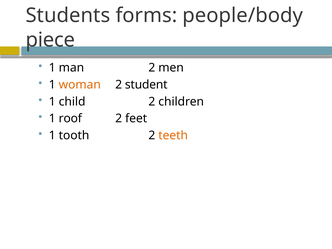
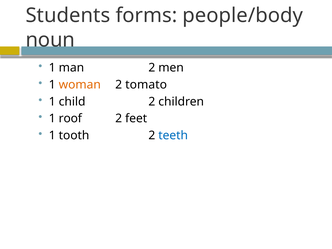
piece: piece -> noun
student: student -> tomato
teeth colour: orange -> blue
